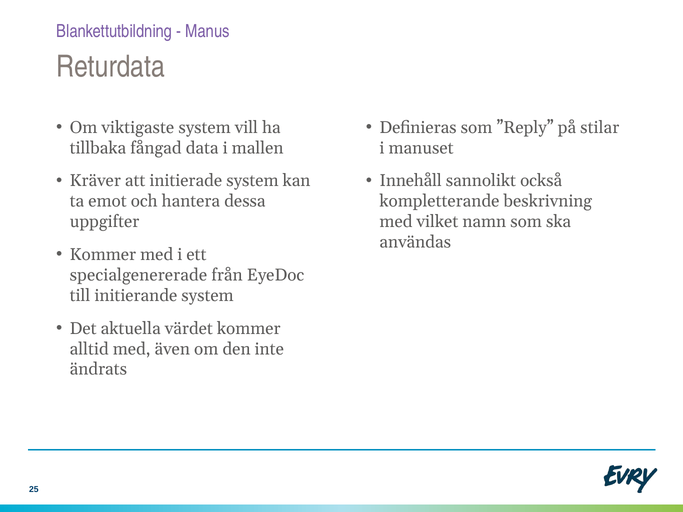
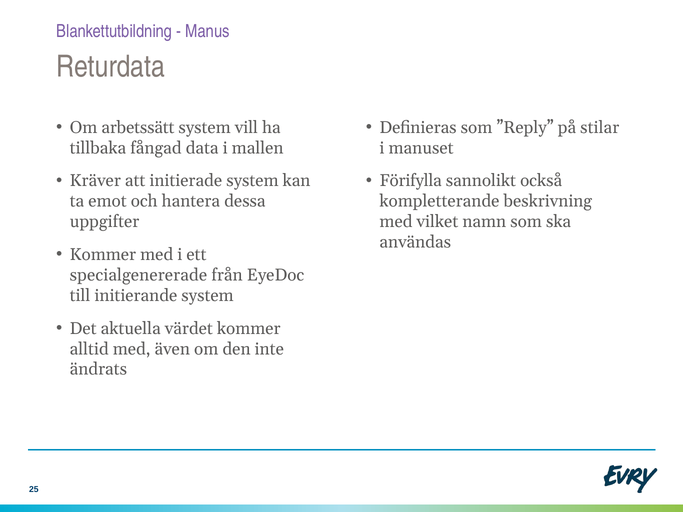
viktigaste: viktigaste -> arbetssätt
Innehåll: Innehåll -> Förifylla
